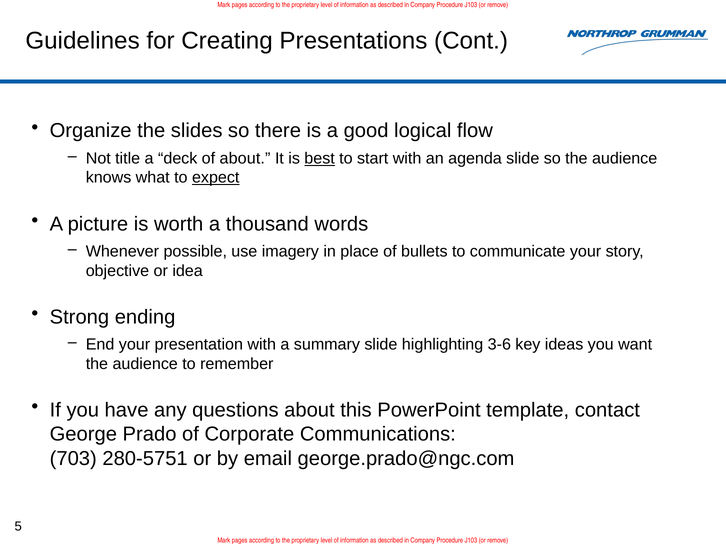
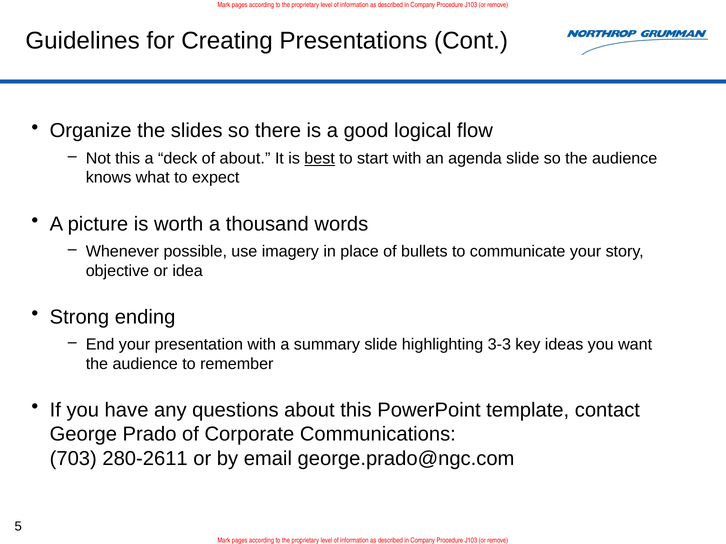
Not title: title -> this
expect underline: present -> none
3-6: 3-6 -> 3-3
280-5751: 280-5751 -> 280-2611
